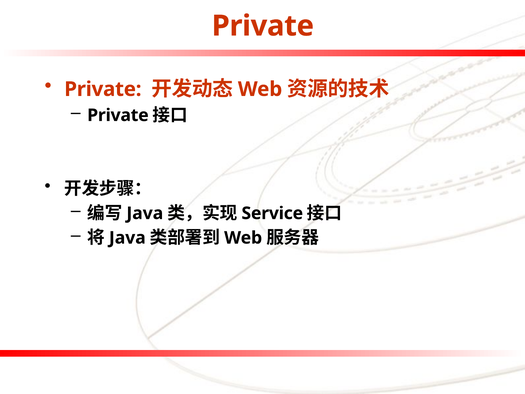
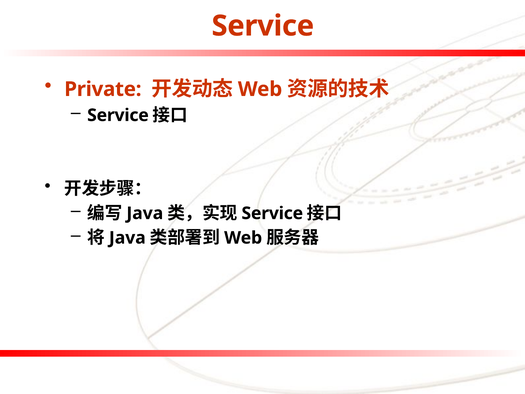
Private at (263, 26): Private -> Service
Private at (118, 115): Private -> Service
